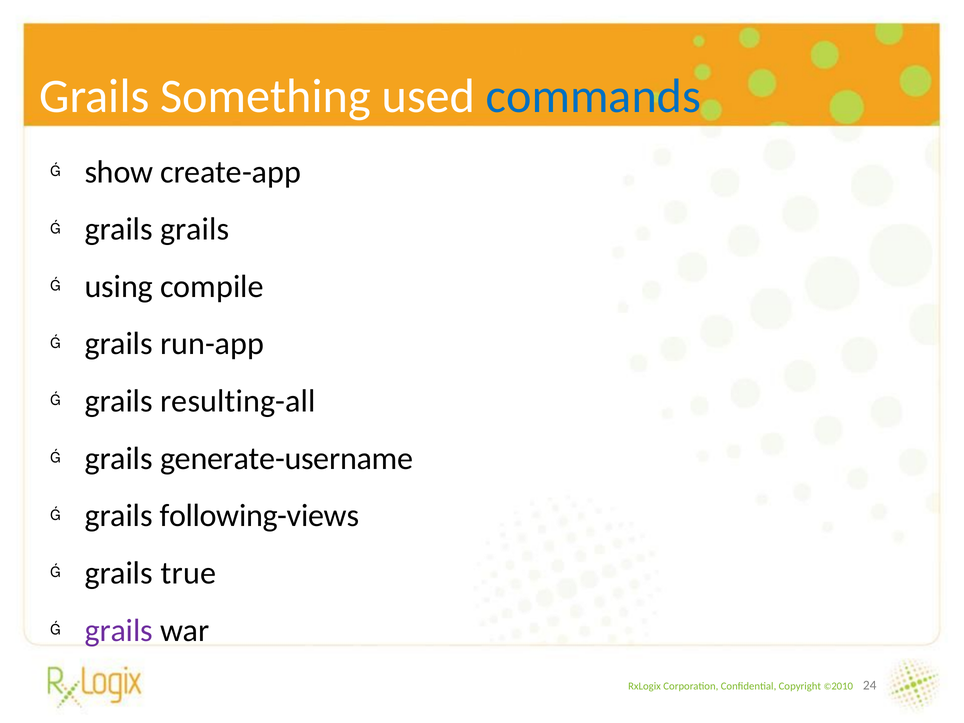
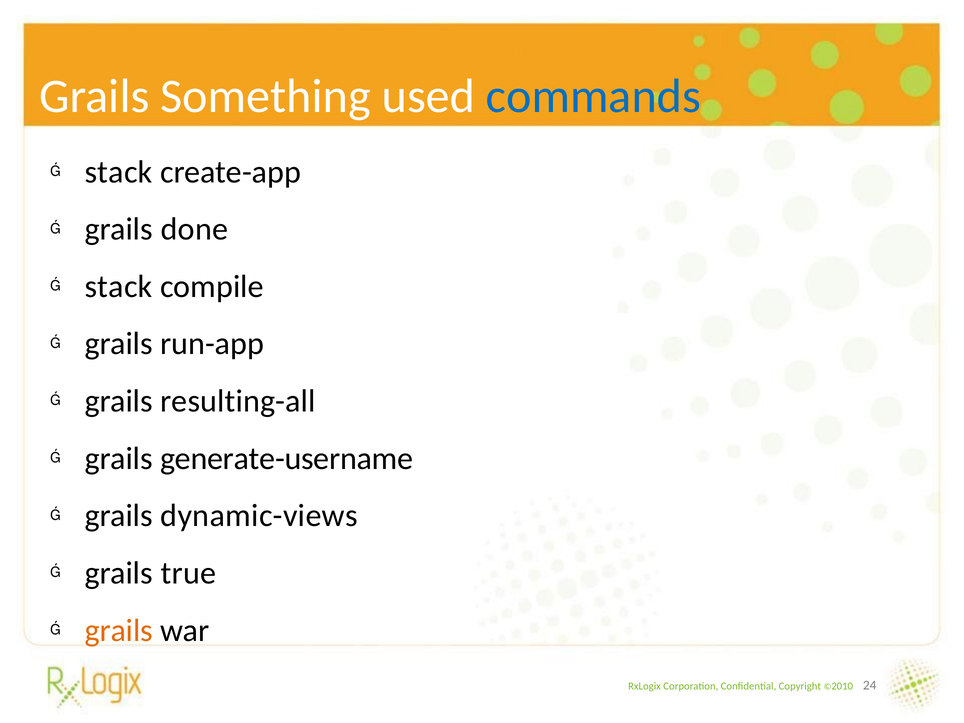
show at (119, 172): show -> stack
grails grails: grails -> done
using at (119, 287): using -> stack
following-views: following-views -> dynamic-views
grails at (119, 630) colour: purple -> orange
